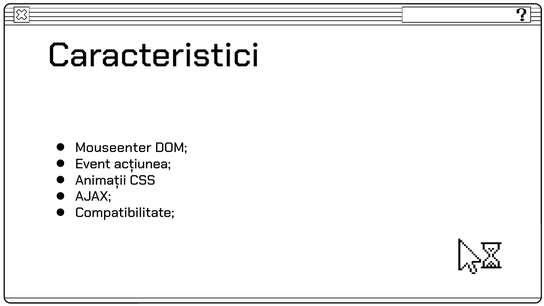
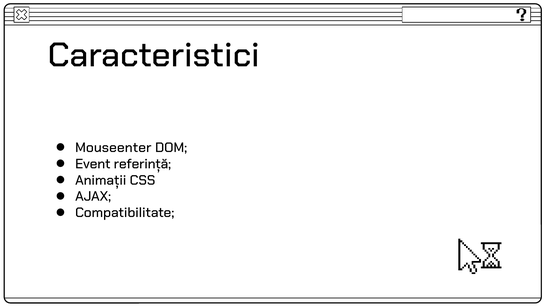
acțiunea: acțiunea -> referință
